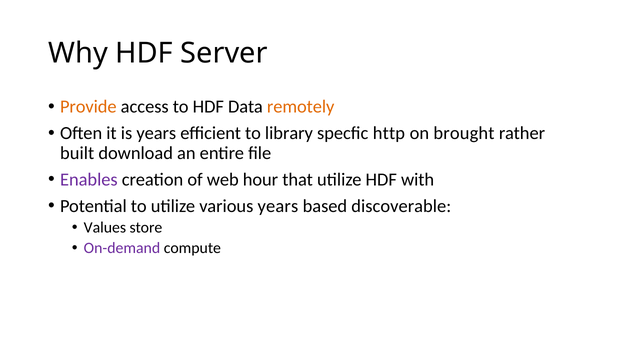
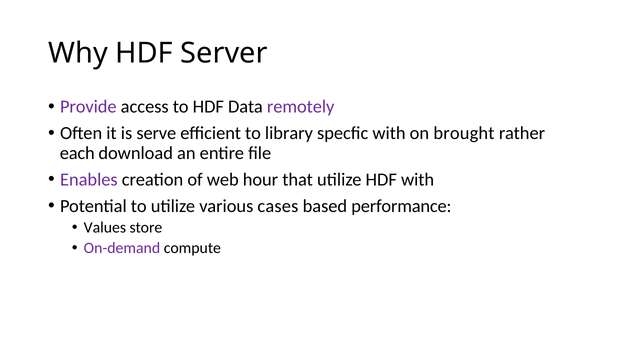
Provide colour: orange -> purple
remotely colour: orange -> purple
is years: years -> serve
specfic http: http -> with
built: built -> each
various years: years -> cases
discoverable: discoverable -> performance
